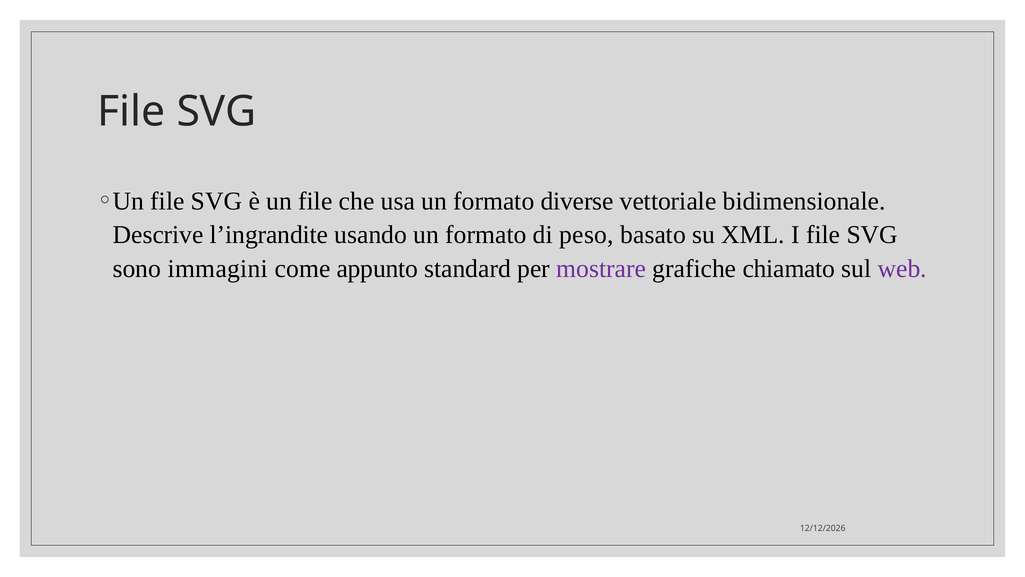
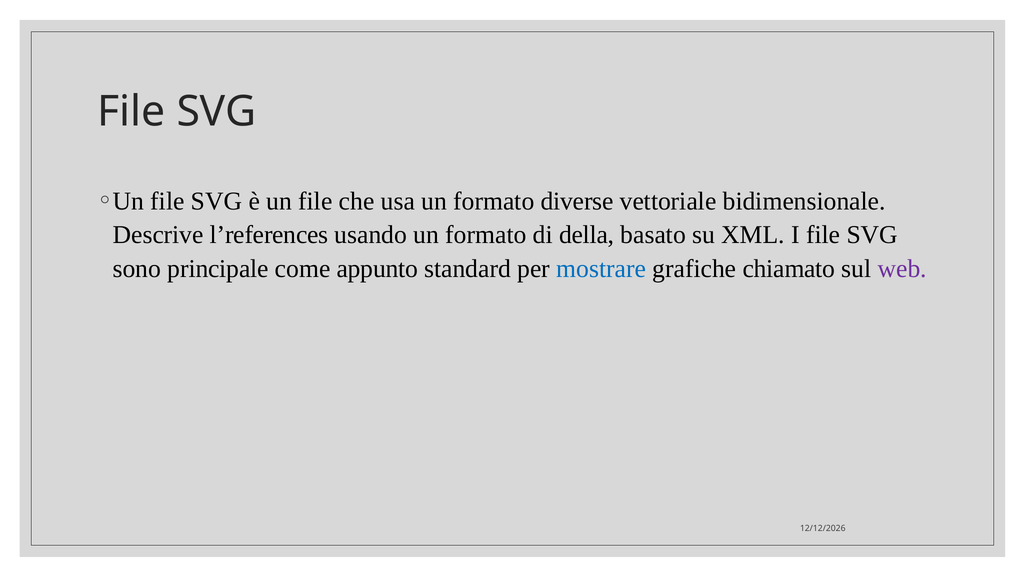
l’ingrandite: l’ingrandite -> l’references
peso: peso -> della
immagini: immagini -> principale
mostrare colour: purple -> blue
